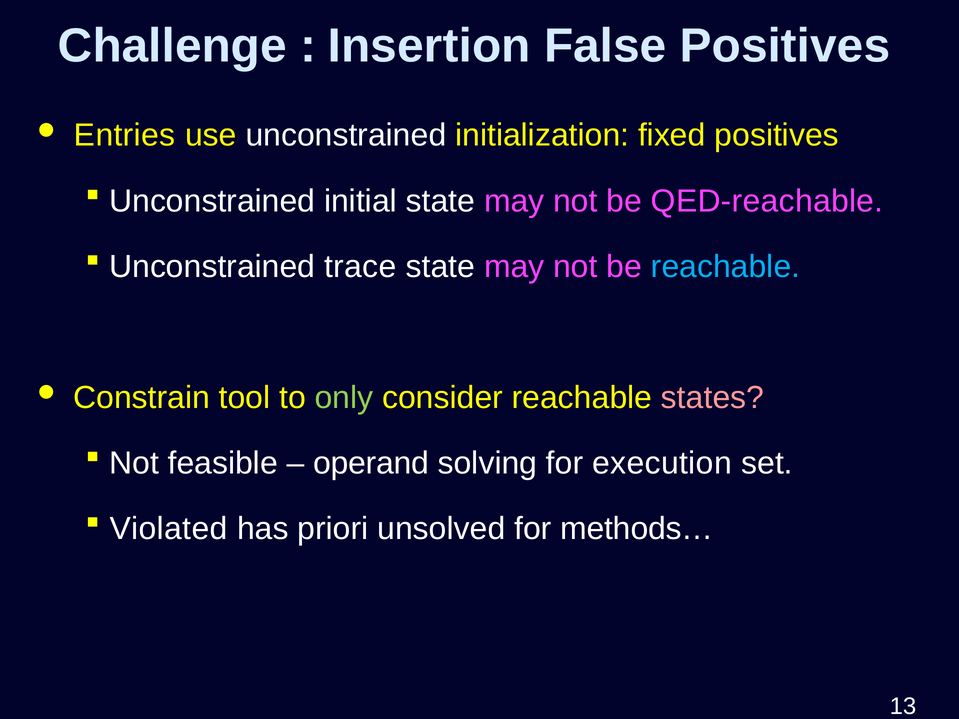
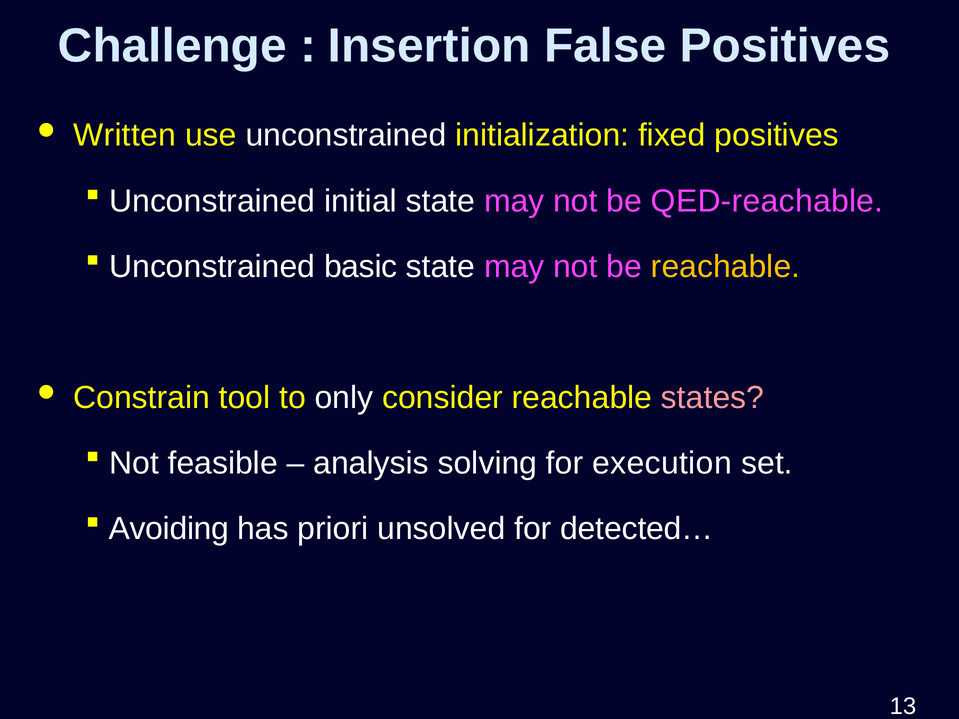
Entries: Entries -> Written
trace: trace -> basic
reachable at (726, 267) colour: light blue -> yellow
only colour: light green -> white
operand: operand -> analysis
Violated: Violated -> Avoiding
methods…: methods… -> detected…
